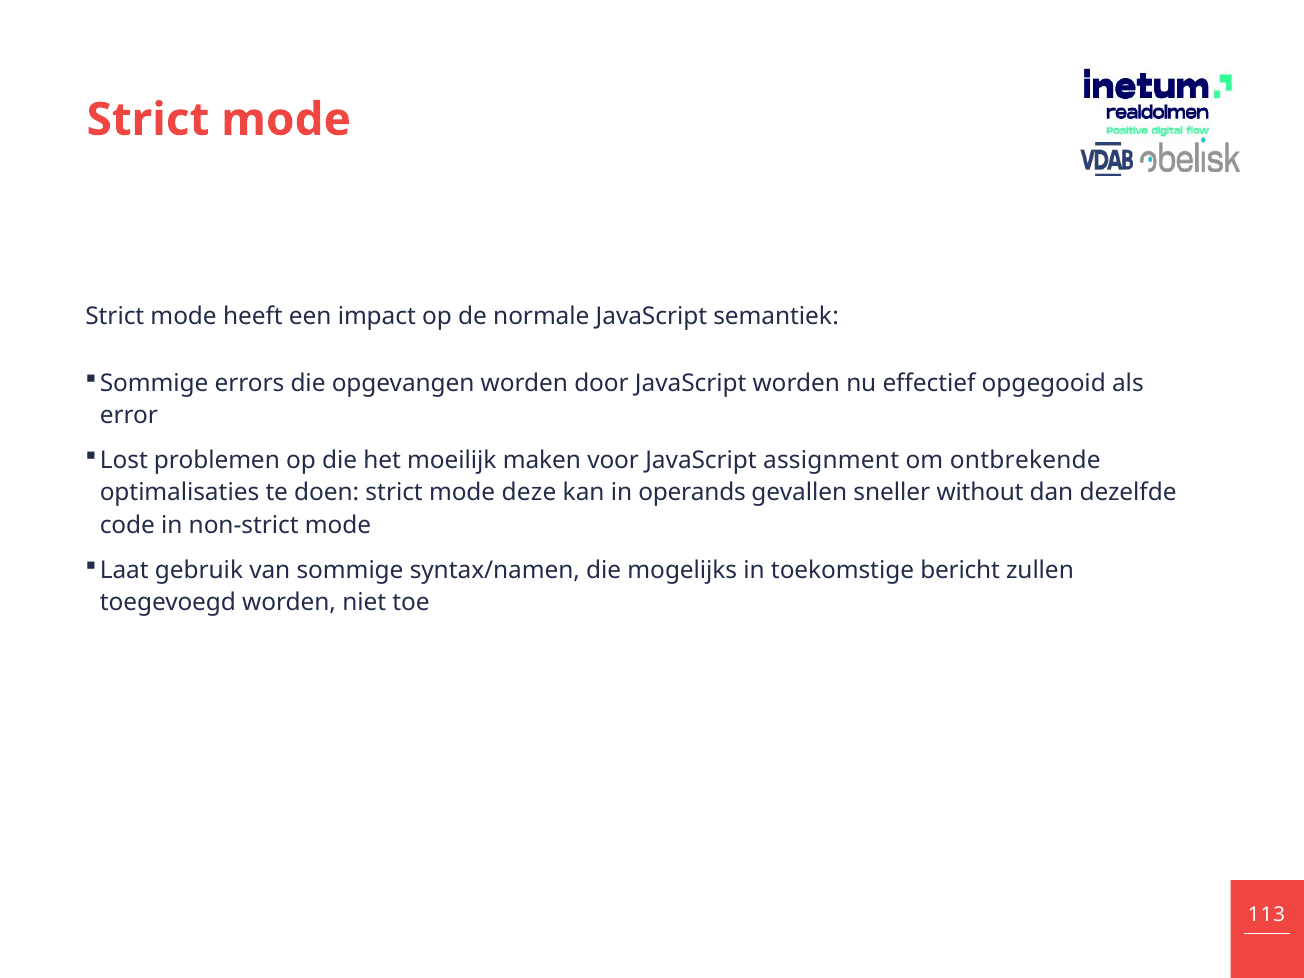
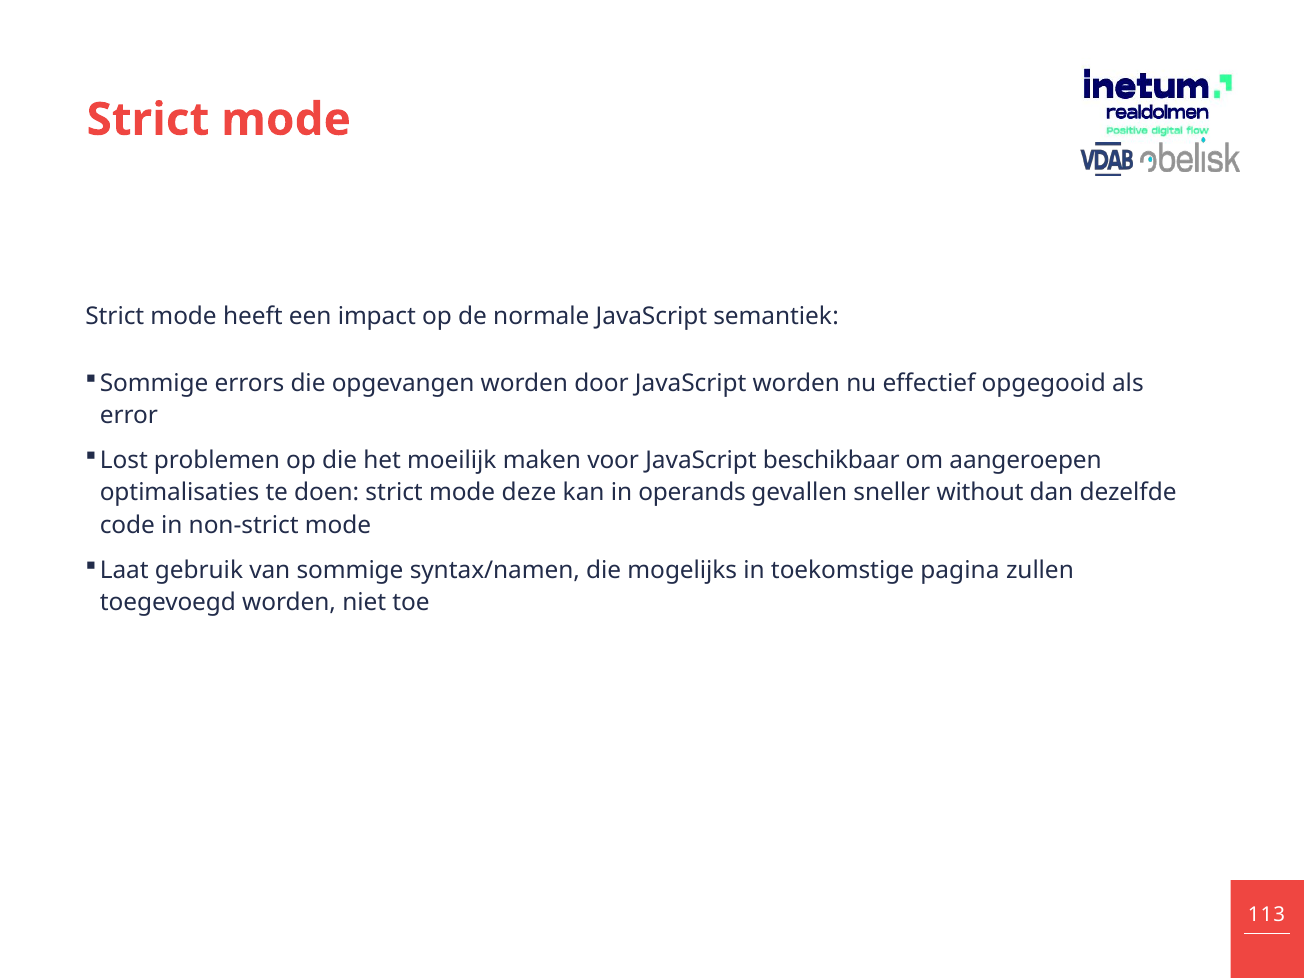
assignment: assignment -> beschikbaar
ontbrekende: ontbrekende -> aangeroepen
bericht: bericht -> pagina
